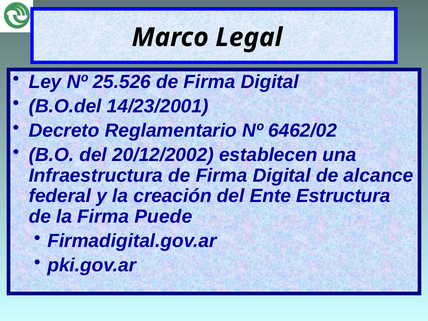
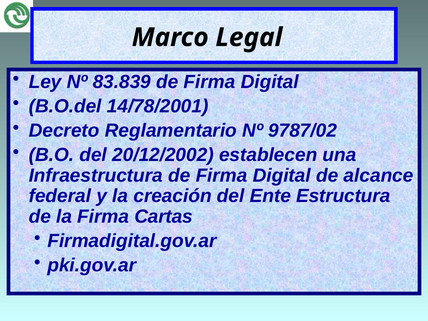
25.526: 25.526 -> 83.839
14/23/2001: 14/23/2001 -> 14/78/2001
6462/02: 6462/02 -> 9787/02
Puede: Puede -> Cartas
